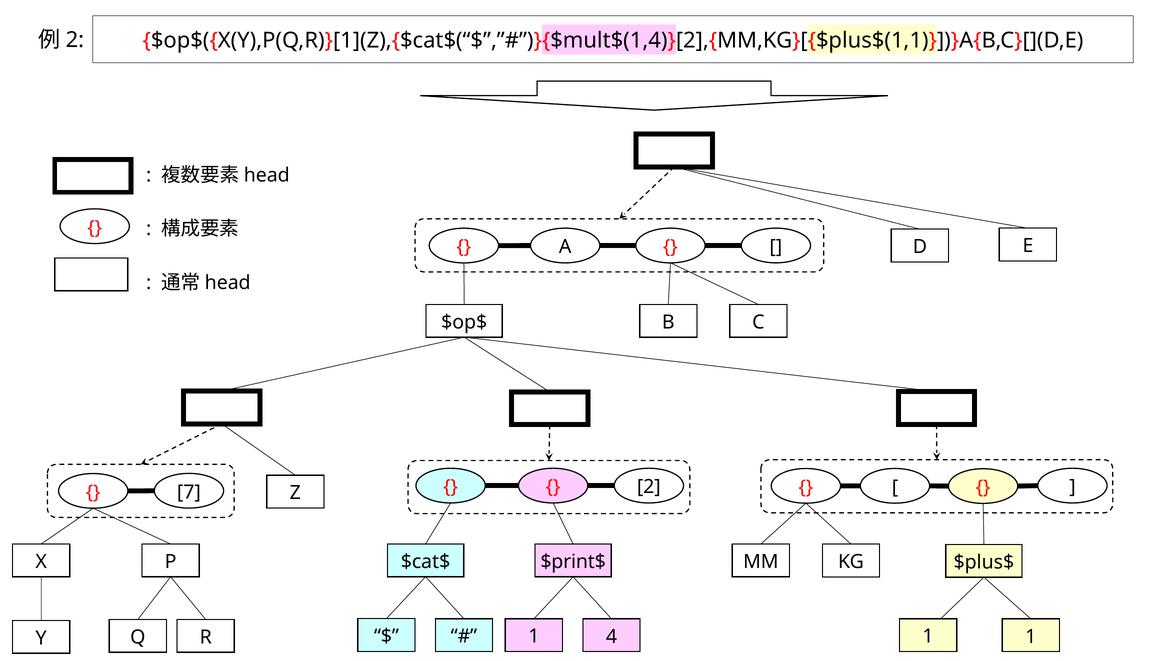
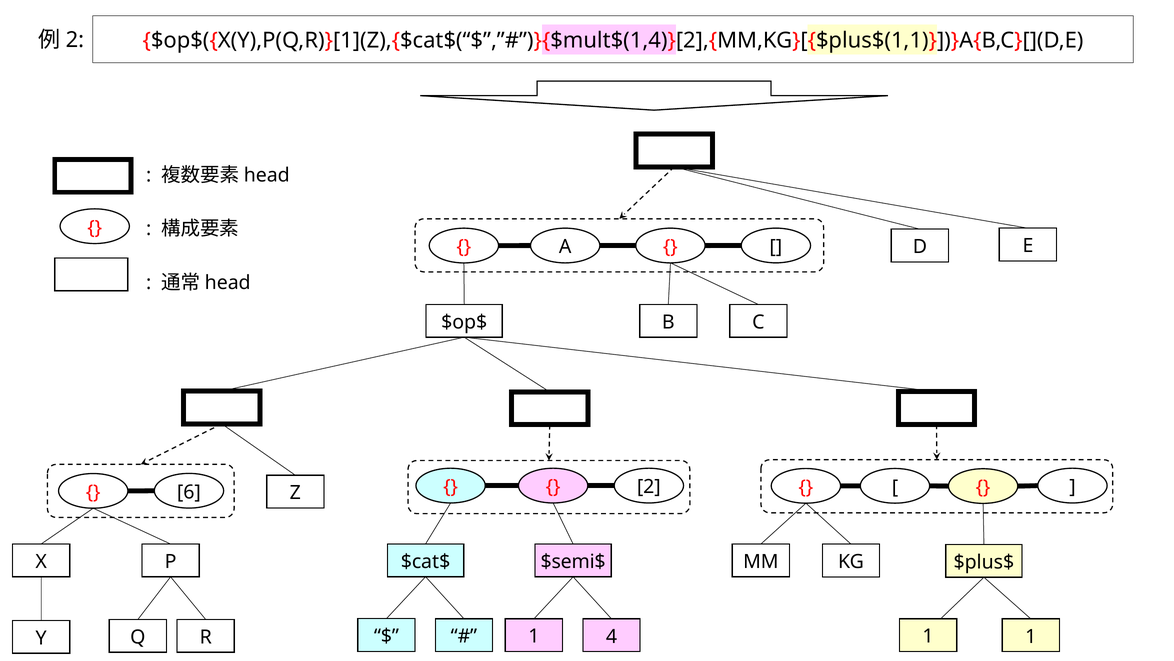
7: 7 -> 6
$print$: $print$ -> $semi$
